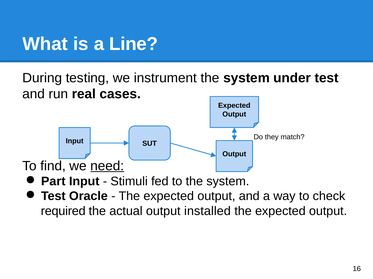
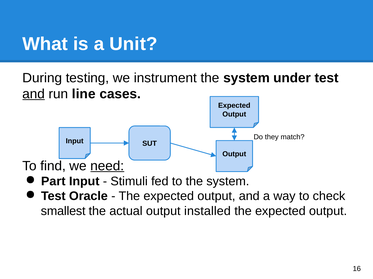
Line: Line -> Unit
and at (34, 94) underline: none -> present
real: real -> line
required: required -> smallest
